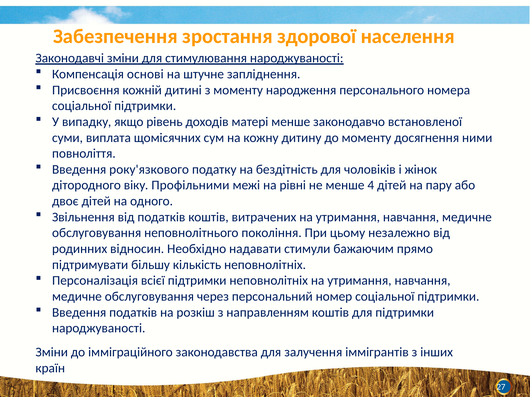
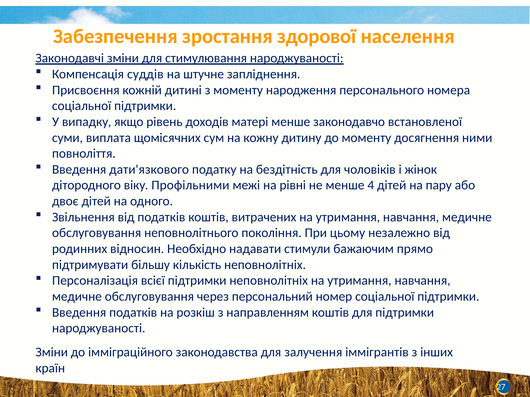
основі: основі -> суддів
року'язкового: року'язкового -> дати'язкового
